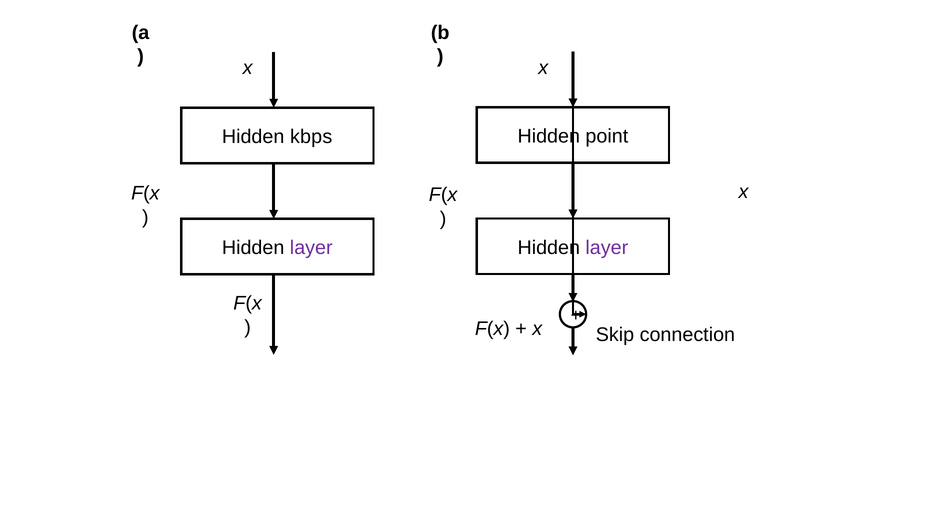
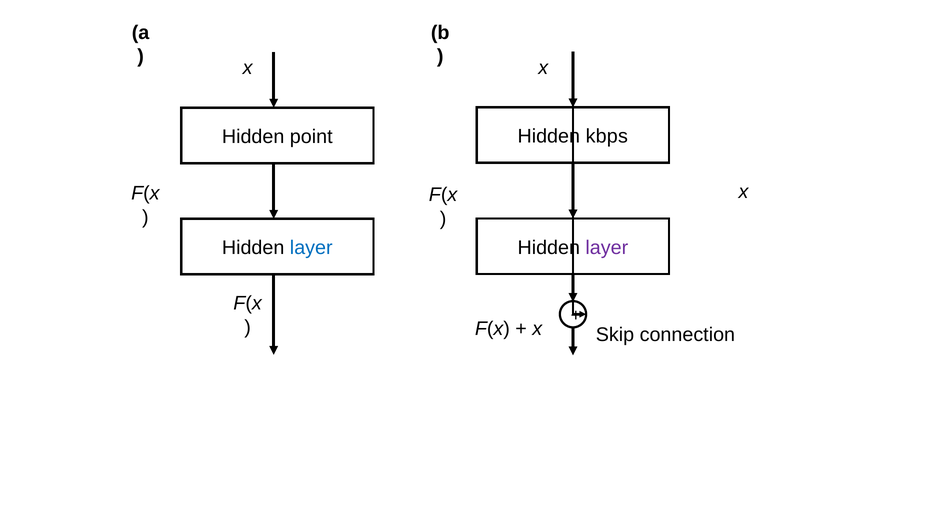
point: point -> kbps
kbps: kbps -> point
layer at (311, 248) colour: purple -> blue
